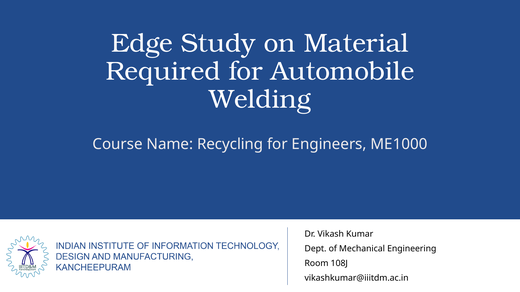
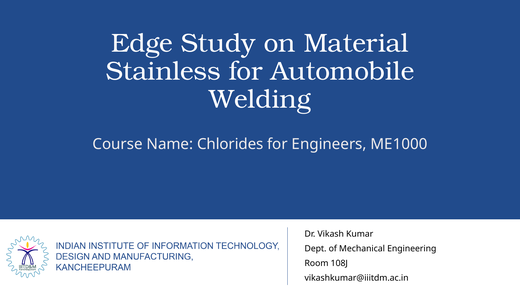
Required: Required -> Stainless
Recycling: Recycling -> Chlorides
